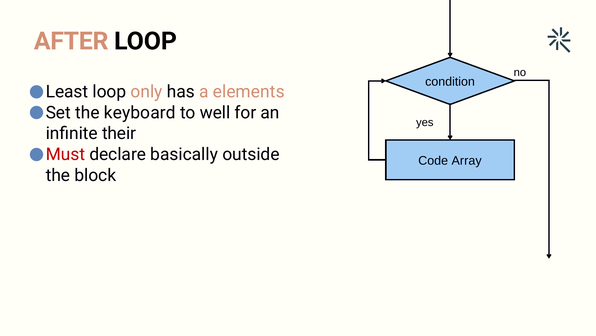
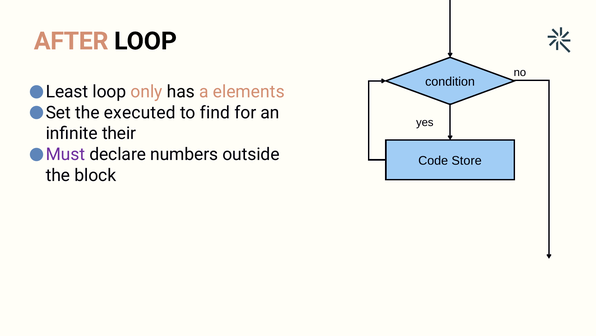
keyboard: keyboard -> executed
well: well -> find
Must colour: red -> purple
basically: basically -> numbers
Array: Array -> Store
